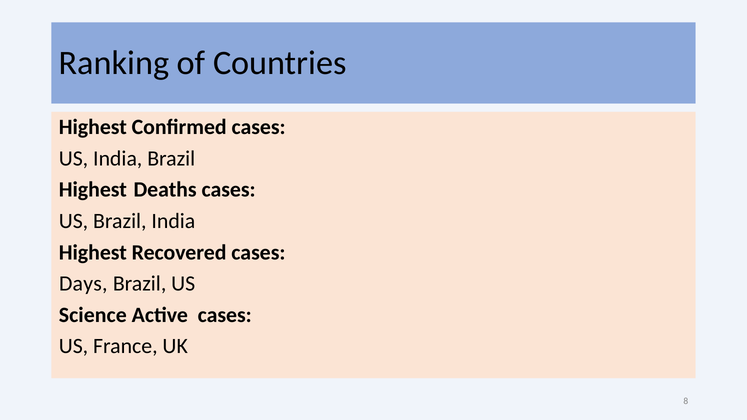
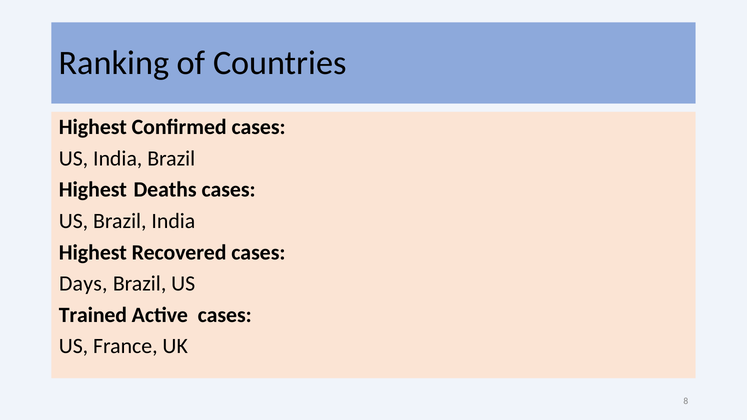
Science: Science -> Trained
